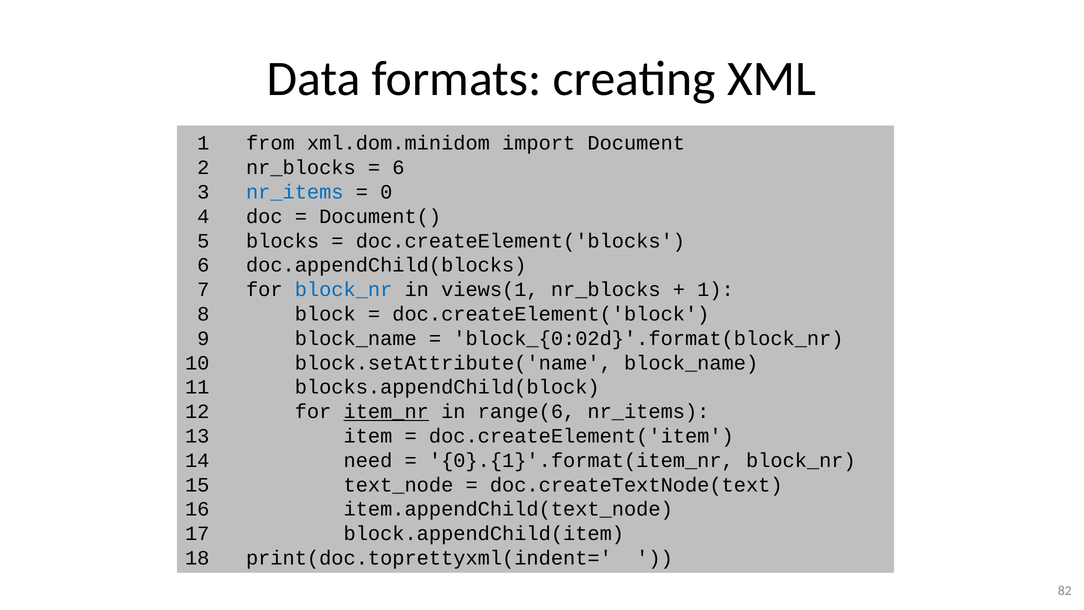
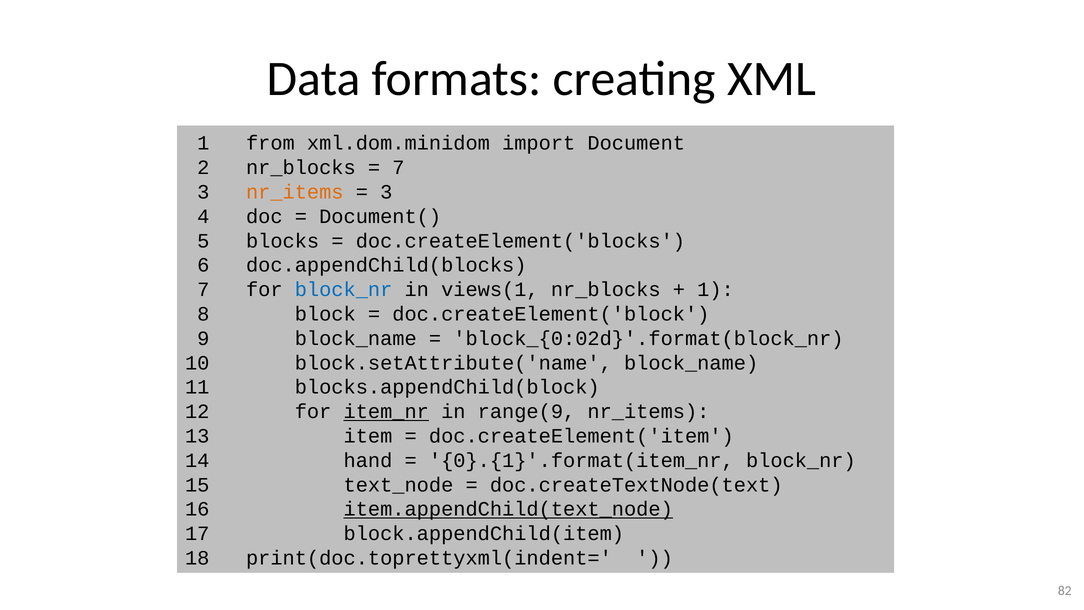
6 at (398, 168): 6 -> 7
nr_items at (295, 192) colour: blue -> orange
0 at (386, 192): 0 -> 3
range(6: range(6 -> range(9
need: need -> hand
item.appendChild(text_node underline: none -> present
